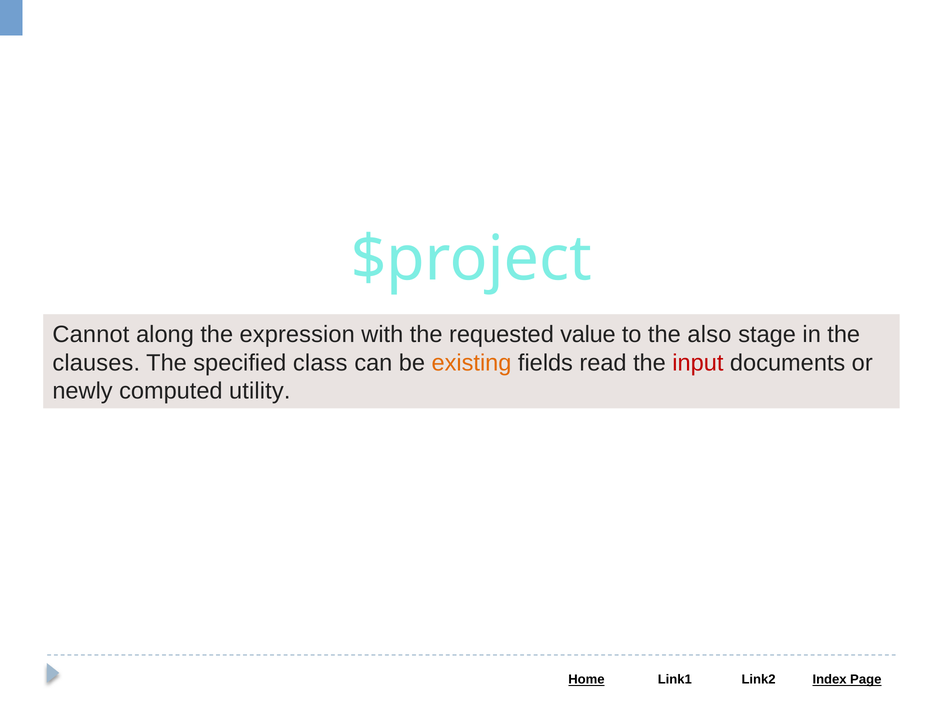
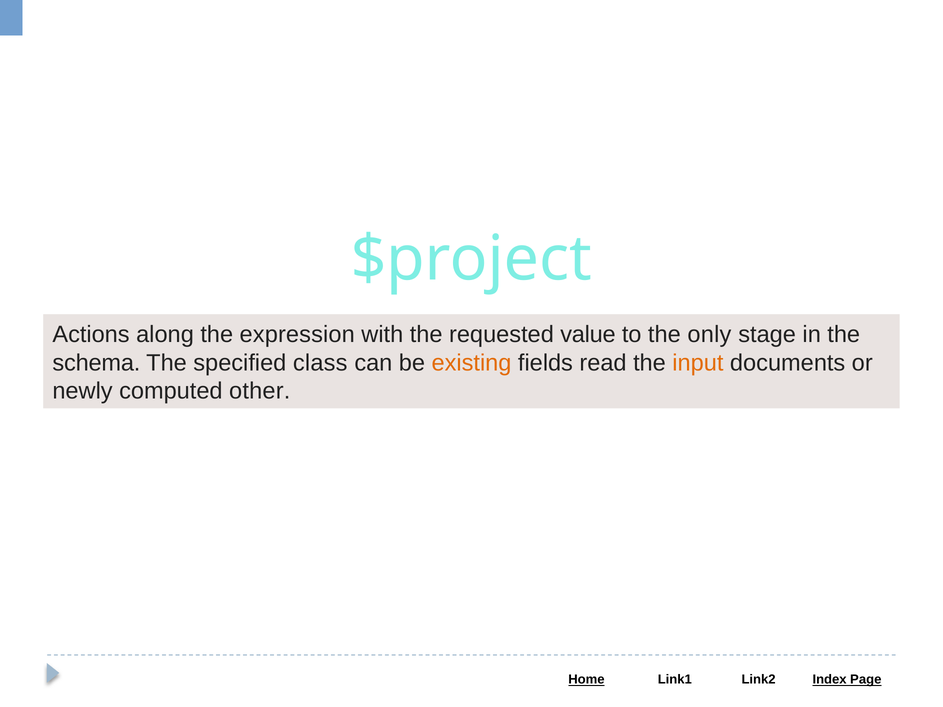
Cannot: Cannot -> Actions
also: also -> only
clauses: clauses -> schema
input colour: red -> orange
utility: utility -> other
